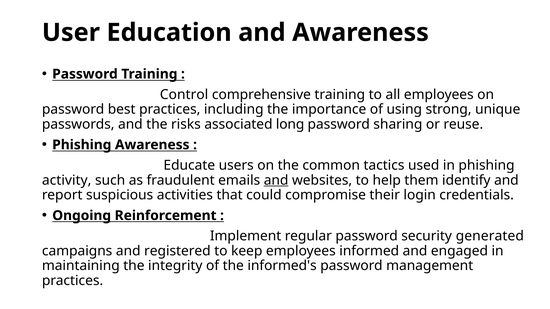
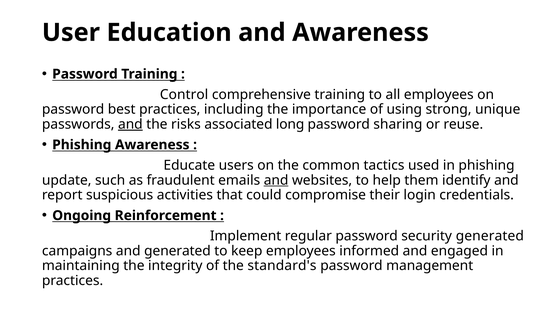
and at (130, 124) underline: none -> present
activity: activity -> update
and registered: registered -> generated
informed's: informed's -> standard's
